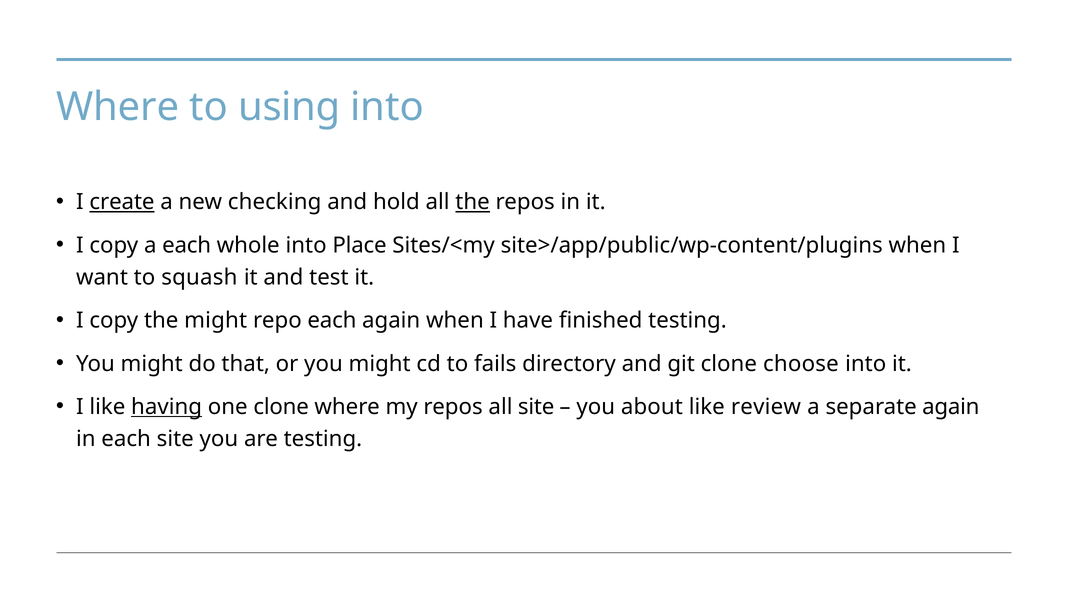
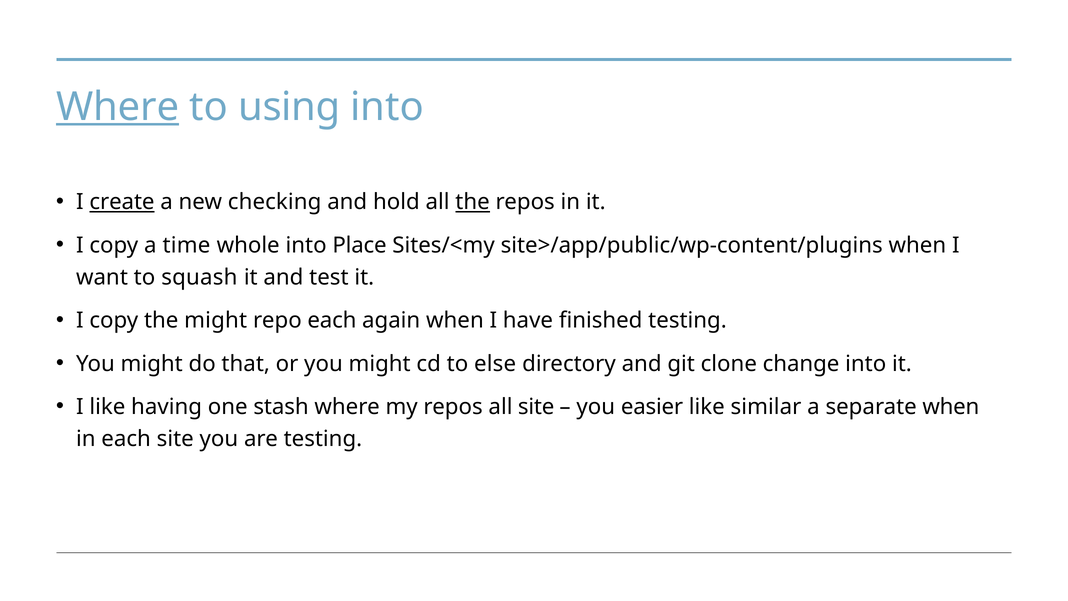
Where at (118, 107) underline: none -> present
a each: each -> time
fails: fails -> else
choose: choose -> change
having underline: present -> none
one clone: clone -> stash
about: about -> easier
review: review -> similar
separate again: again -> when
